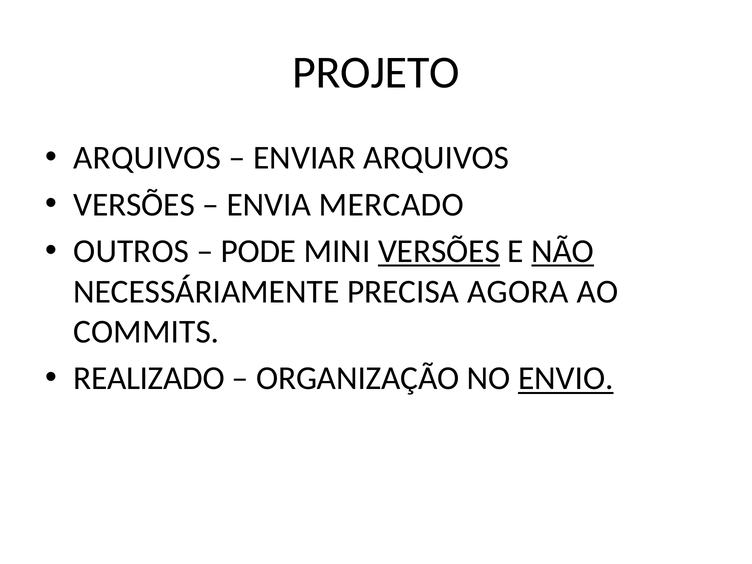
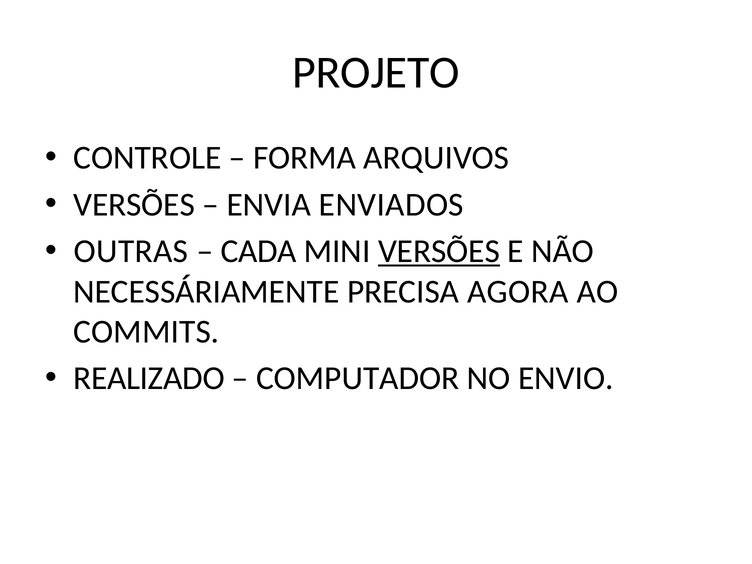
ARQUIVOS at (147, 158): ARQUIVOS -> CONTROLE
ENVIAR: ENVIAR -> FORMA
MERCADO: MERCADO -> ENVIADOS
OUTROS: OUTROS -> OUTRAS
PODE: PODE -> CADA
NÃO underline: present -> none
ORGANIZAÇÃO: ORGANIZAÇÃO -> COMPUTADOR
ENVIO underline: present -> none
